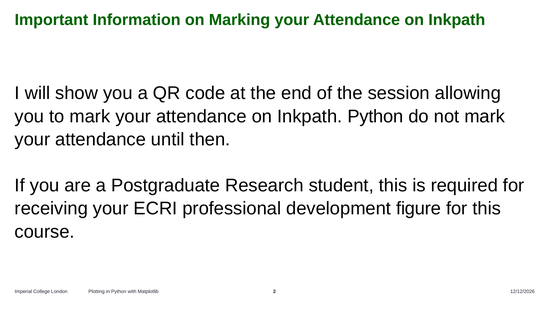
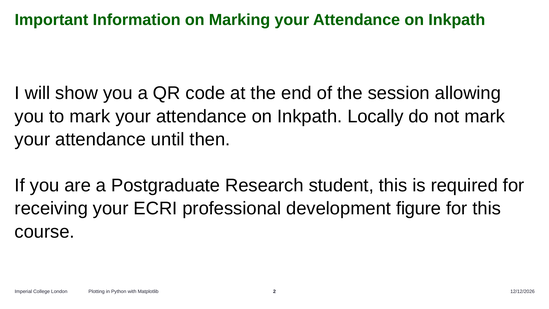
Inkpath Python: Python -> Locally
